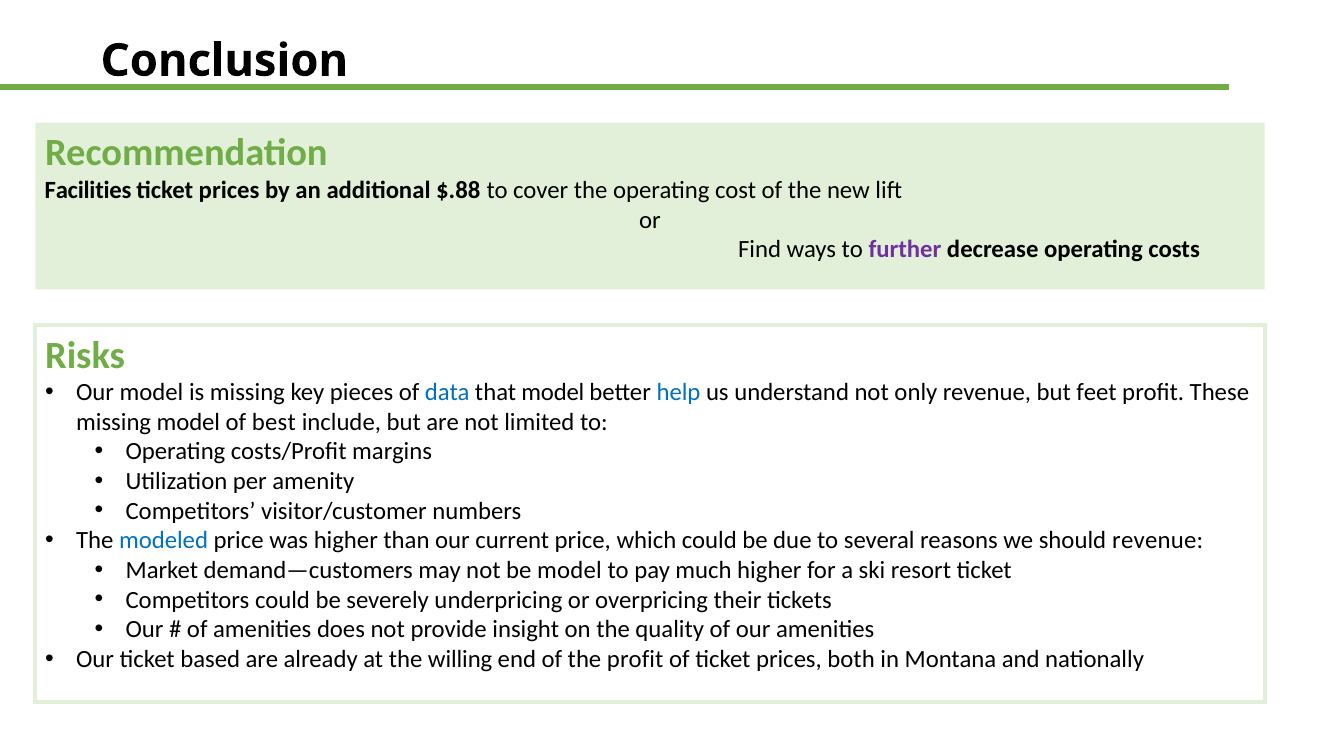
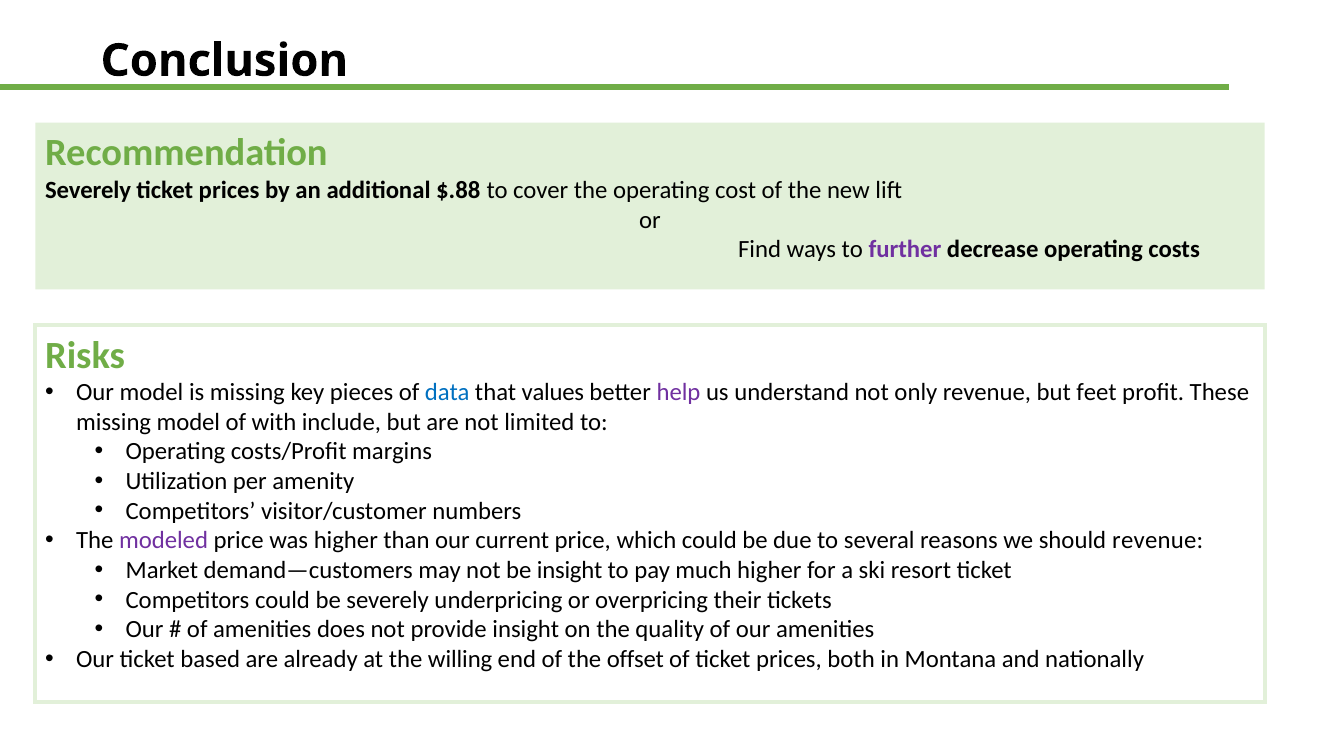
Facilities at (88, 190): Facilities -> Severely
that model: model -> values
help colour: blue -> purple
best: best -> with
modeled colour: blue -> purple
be model: model -> insight
the profit: profit -> offset
